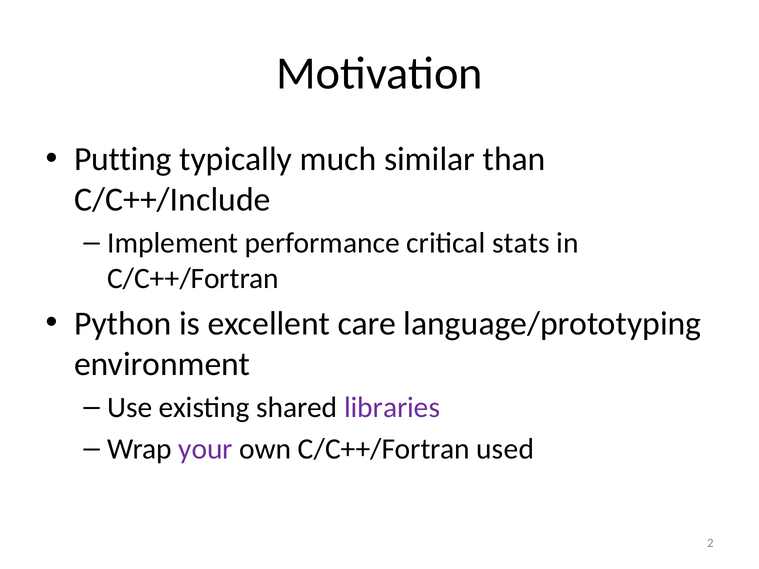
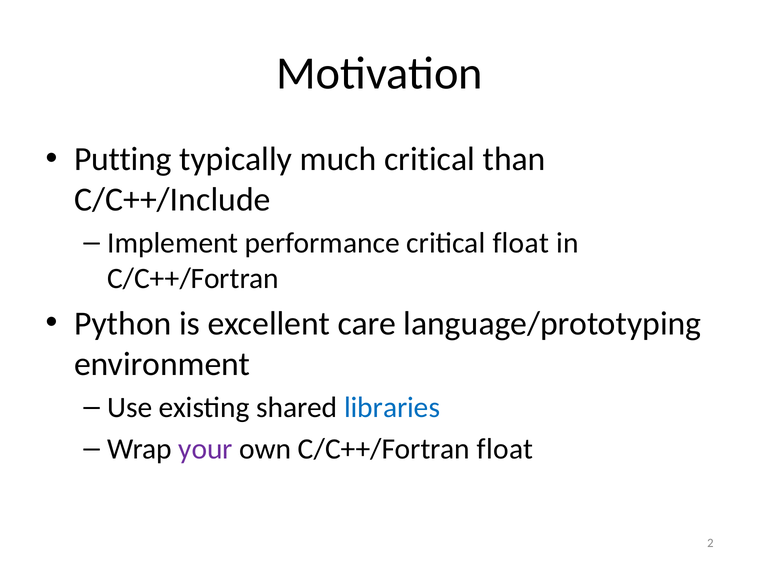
much similar: similar -> critical
critical stats: stats -> float
libraries colour: purple -> blue
C/C++/Fortran used: used -> float
